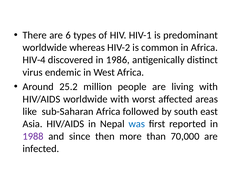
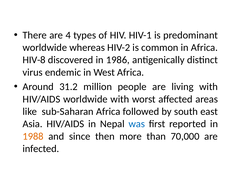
6: 6 -> 4
HIV-4: HIV-4 -> HIV-8
25.2: 25.2 -> 31.2
1988 colour: purple -> orange
